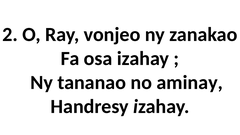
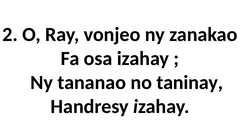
aminay: aminay -> taninay
